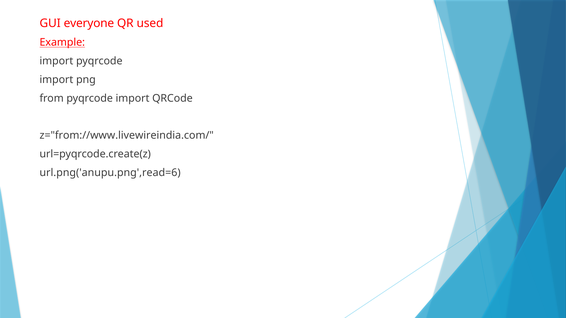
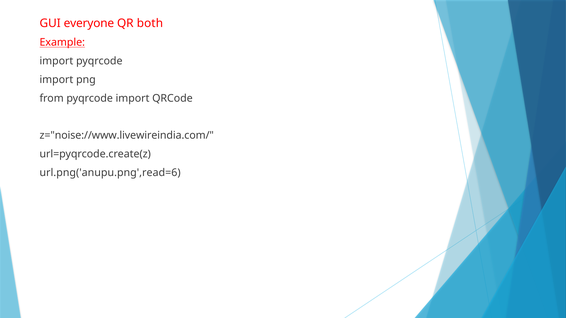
used: used -> both
z="from://www.livewireindia.com/: z="from://www.livewireindia.com/ -> z="noise://www.livewireindia.com/
